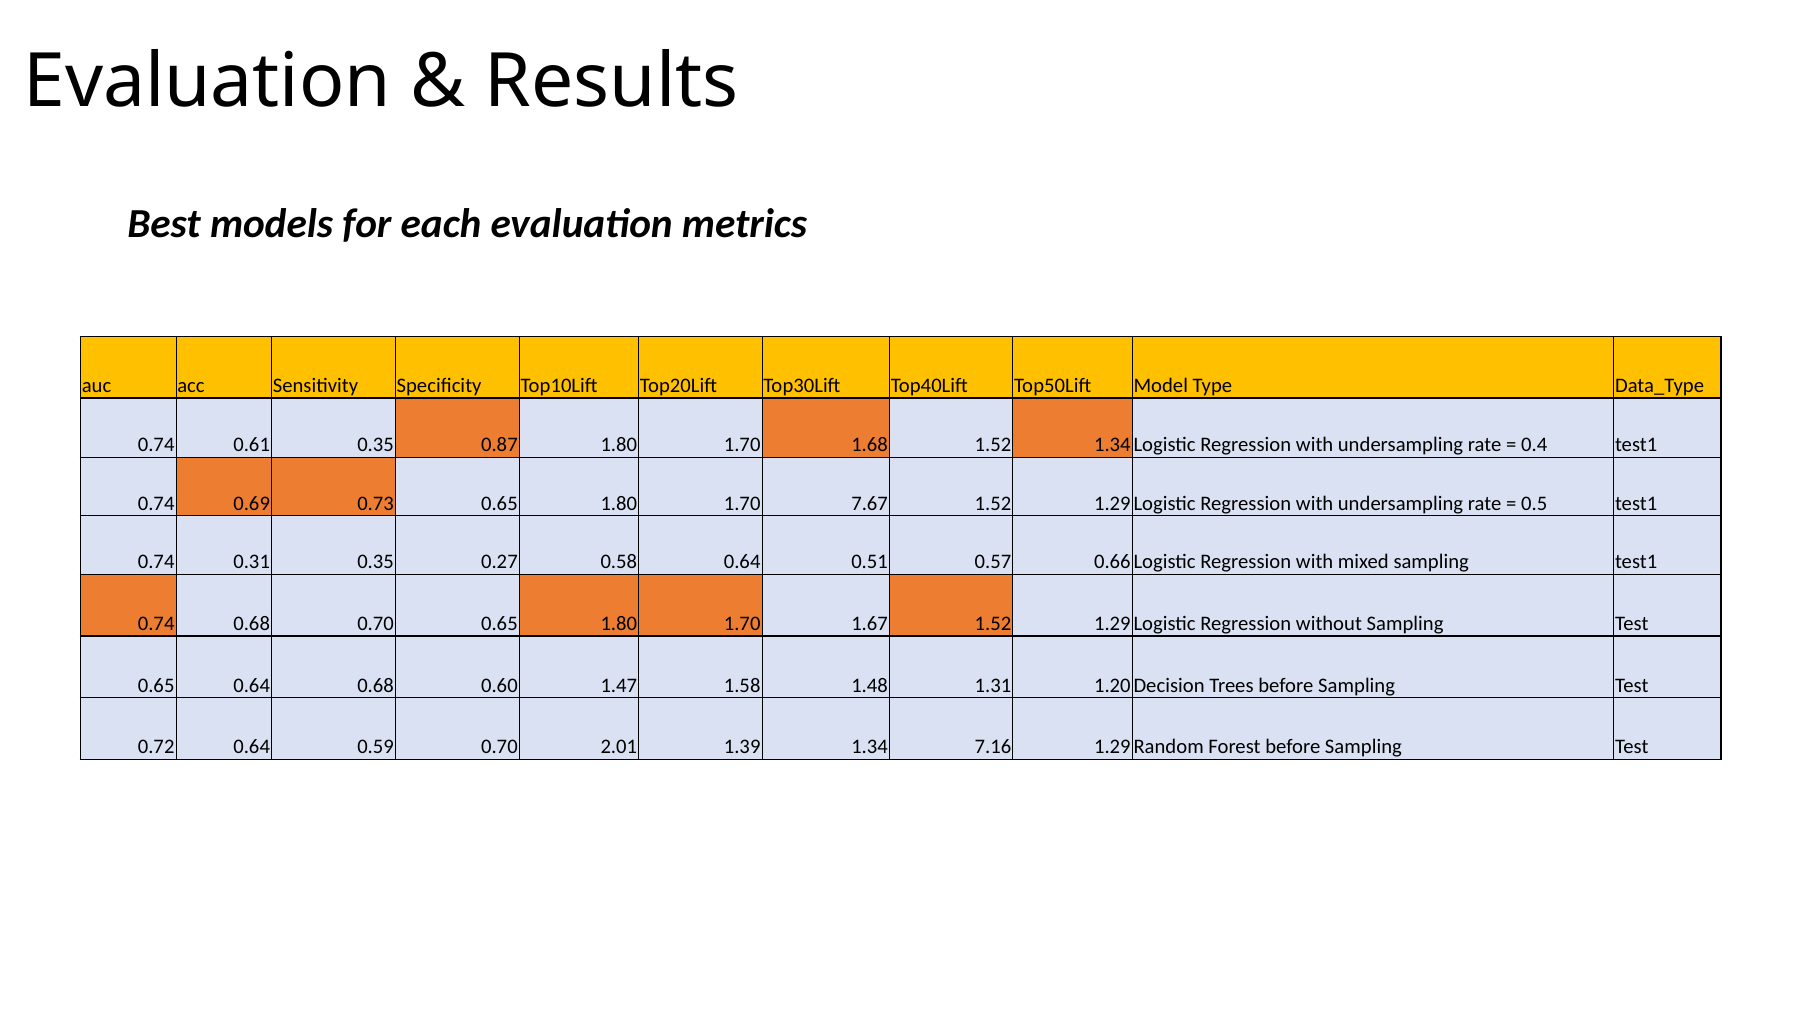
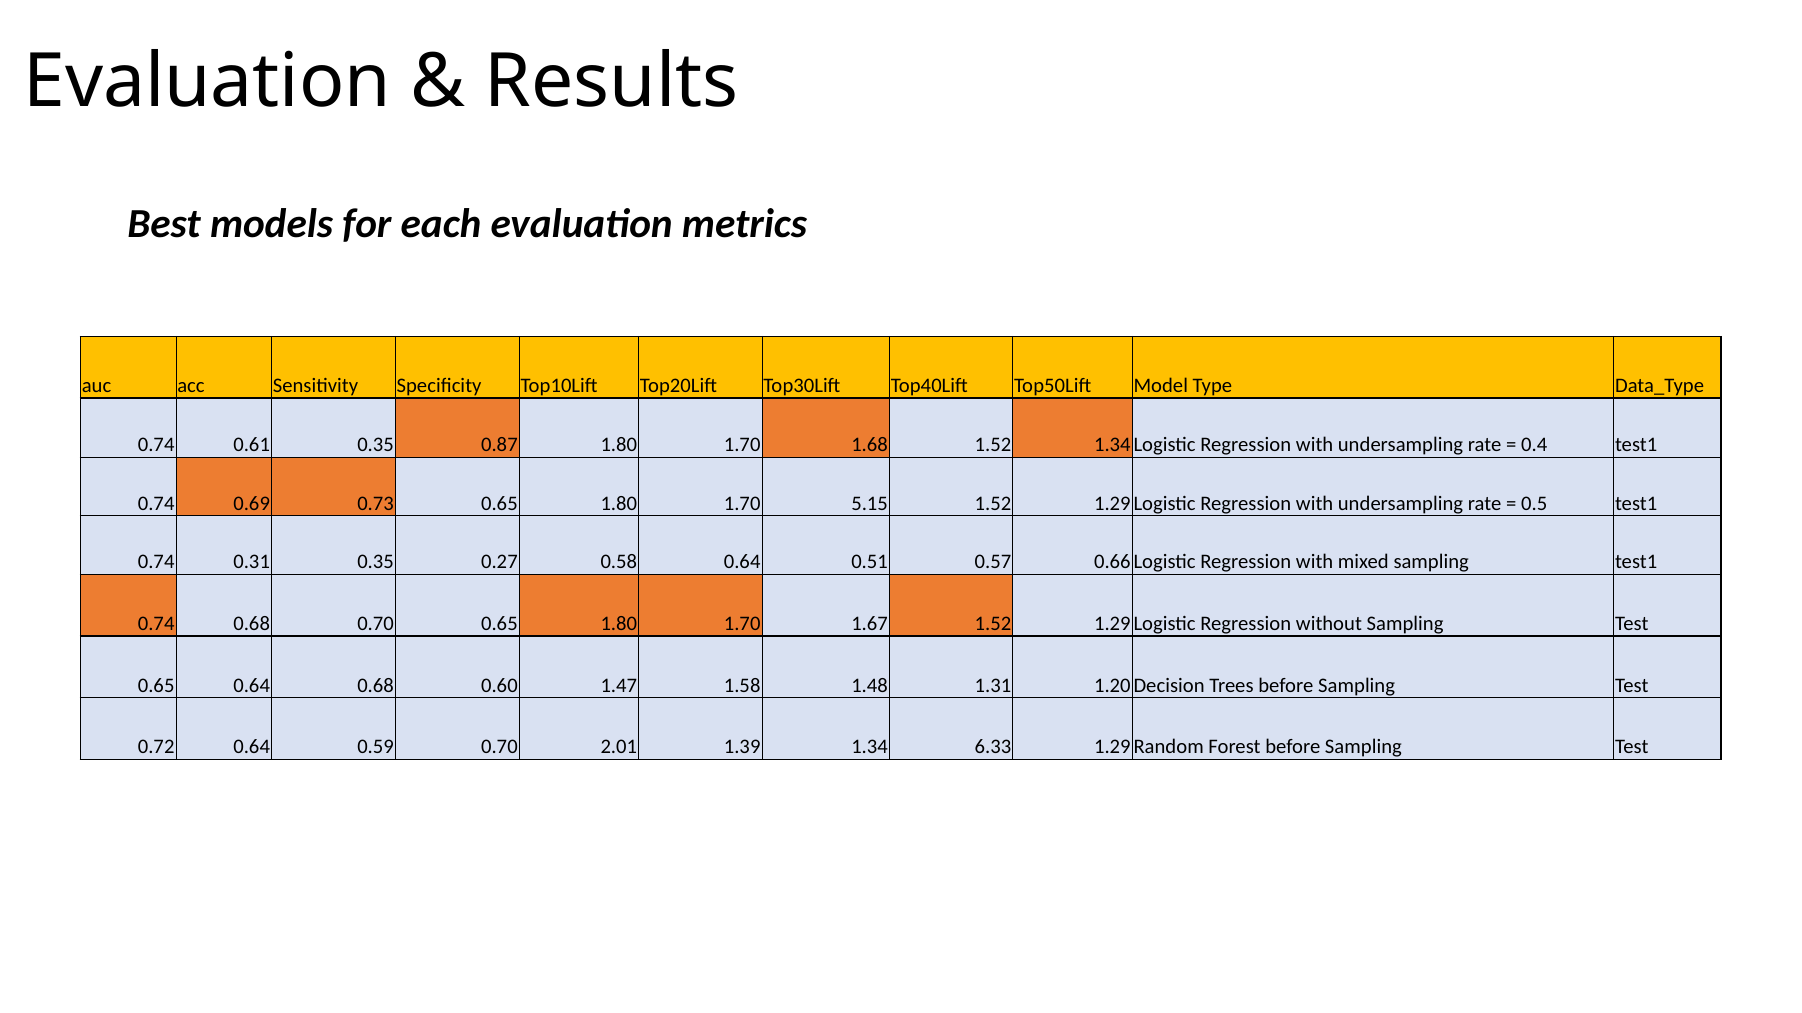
7.67: 7.67 -> 5.15
7.16: 7.16 -> 6.33
